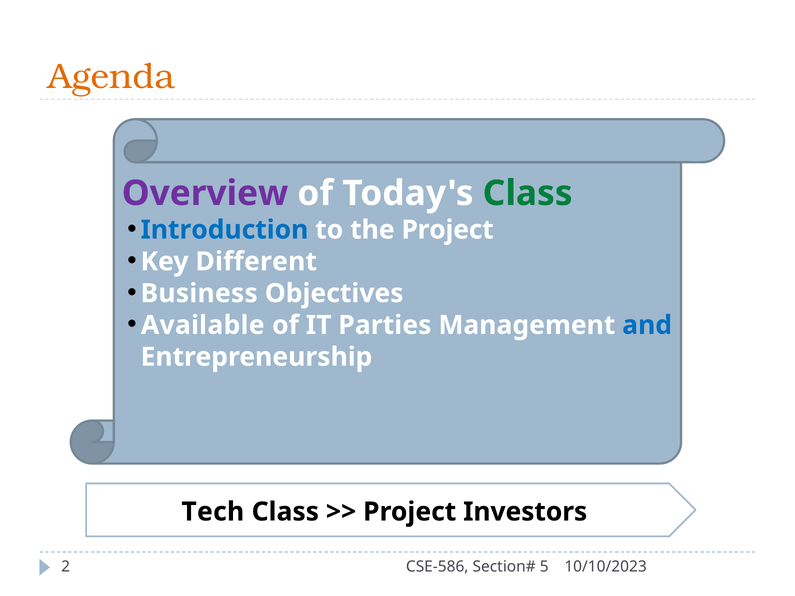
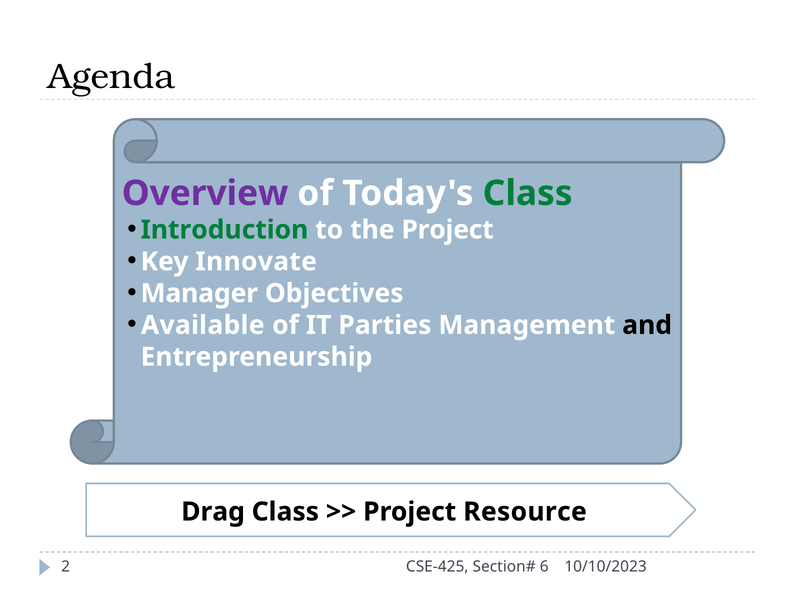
Agenda colour: orange -> black
Introduction colour: blue -> green
Different: Different -> Innovate
Business: Business -> Manager
and colour: blue -> black
Tech: Tech -> Drag
Investors: Investors -> Resource
CSE-586: CSE-586 -> CSE-425
5: 5 -> 6
